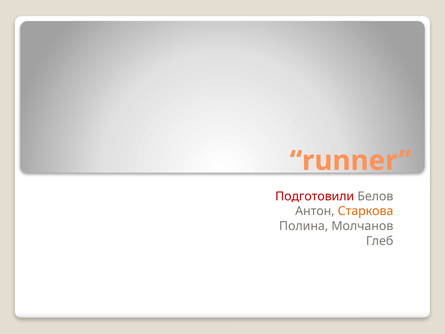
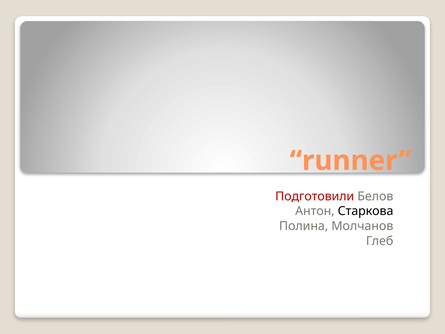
Старкова colour: orange -> black
